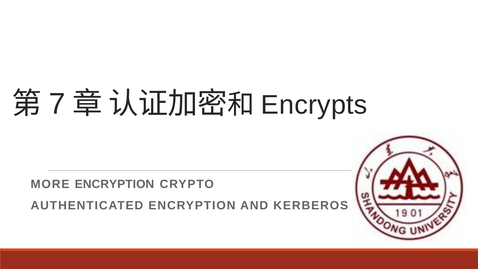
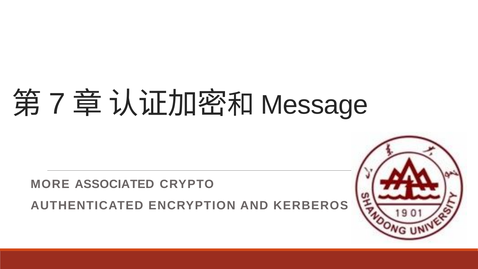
Encrypts: Encrypts -> Message
MORE ENCRYPTION: ENCRYPTION -> ASSOCIATED
